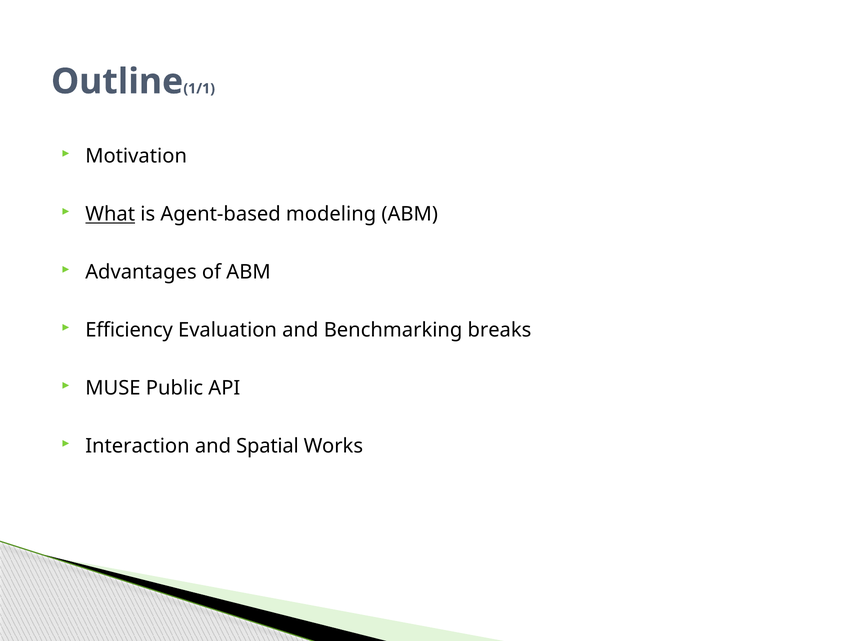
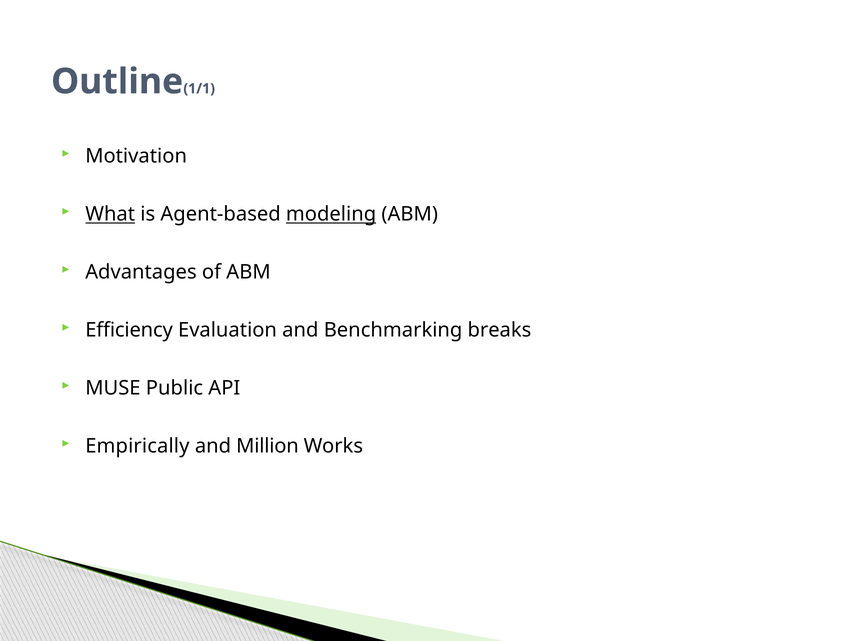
modeling underline: none -> present
Interaction: Interaction -> Empirically
Spatial: Spatial -> Million
